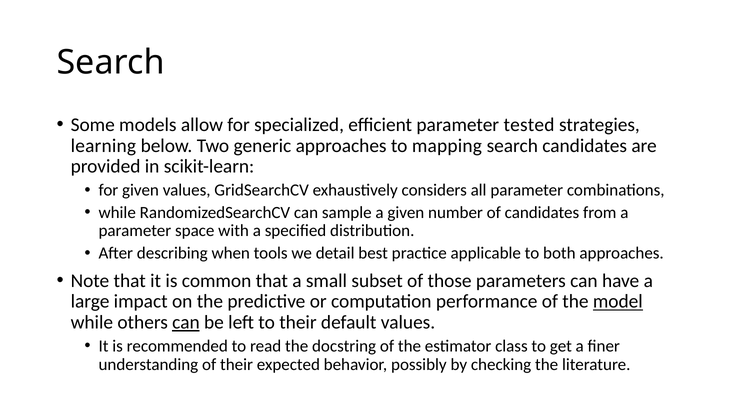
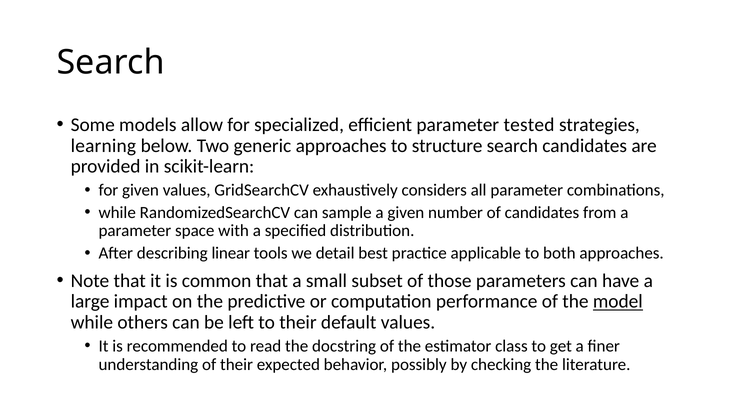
mapping: mapping -> structure
when: when -> linear
can at (186, 322) underline: present -> none
